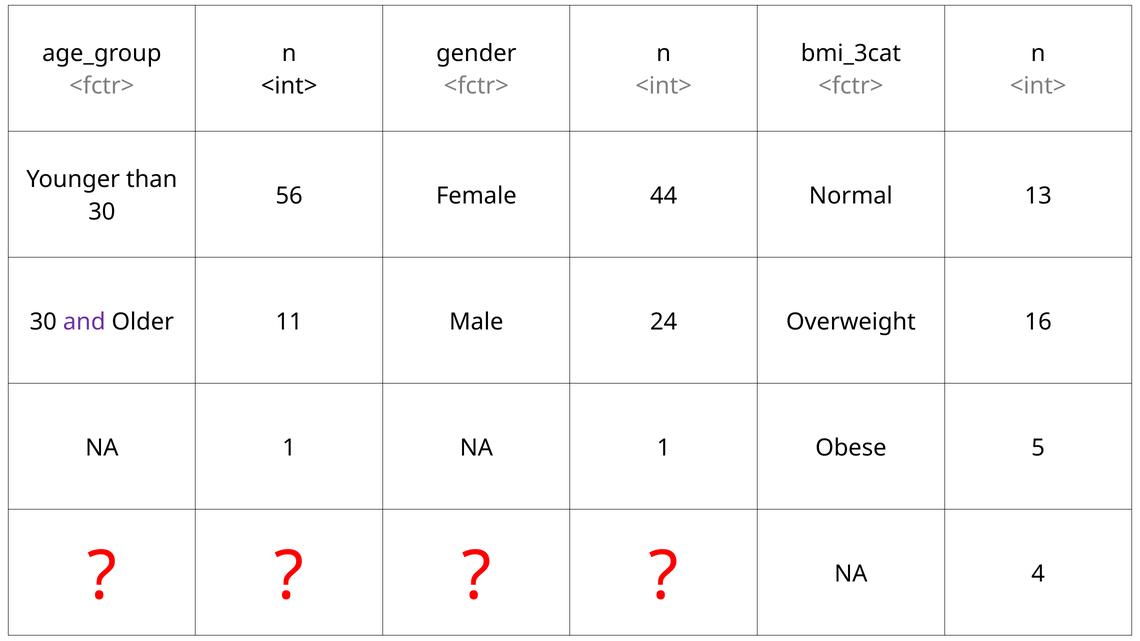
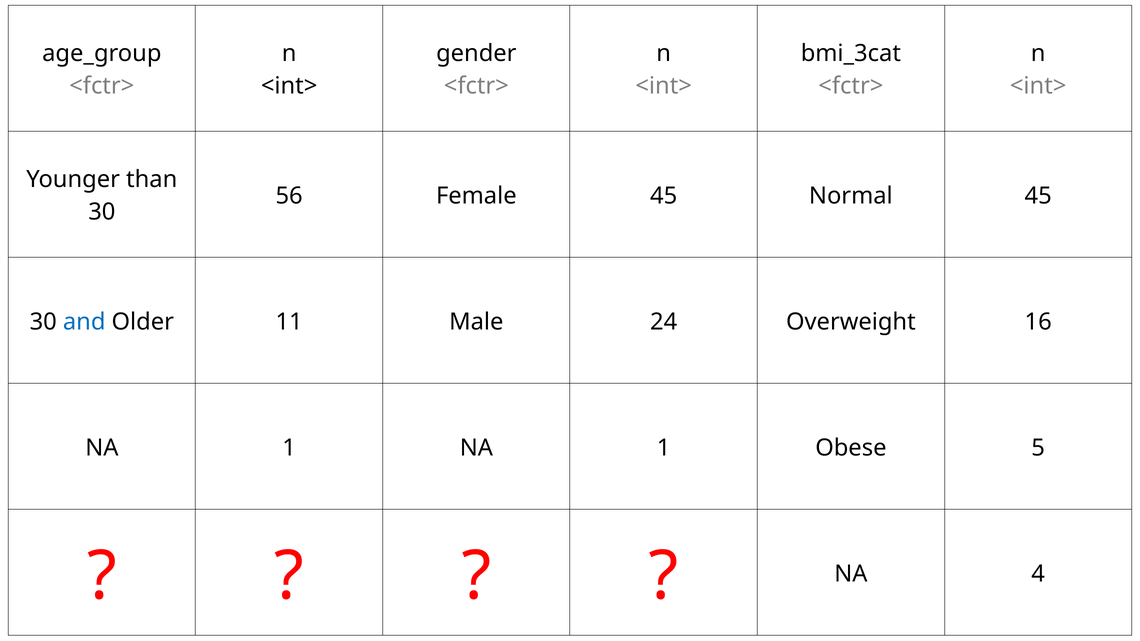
Female 44: 44 -> 45
Normal 13: 13 -> 45
and colour: purple -> blue
